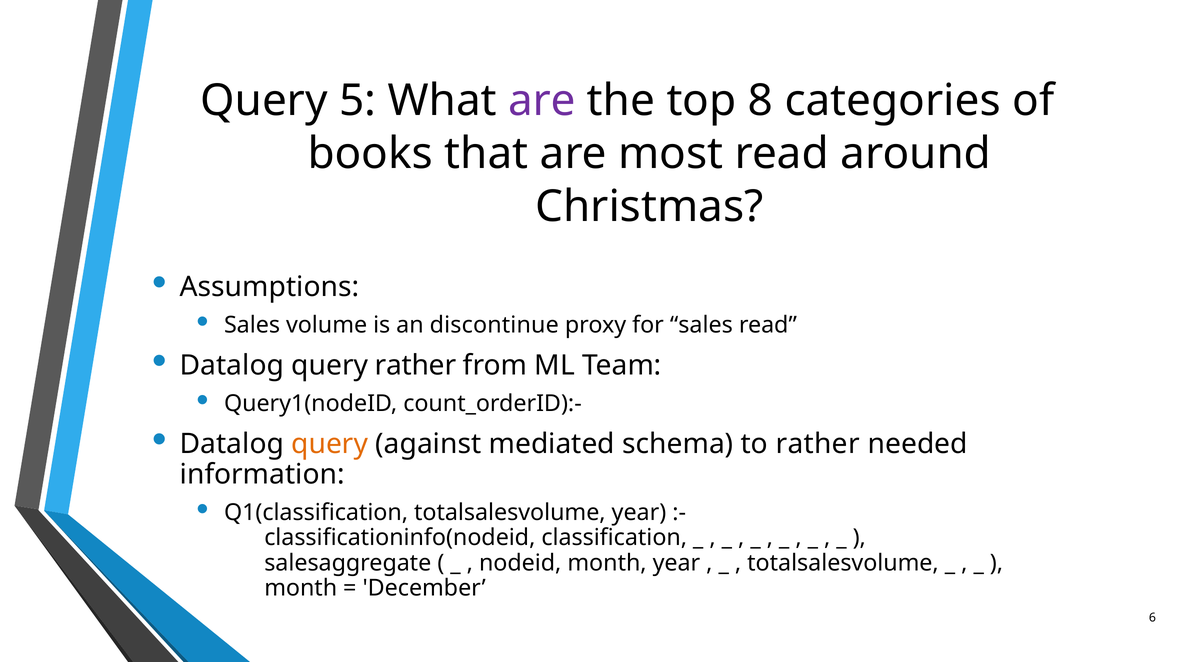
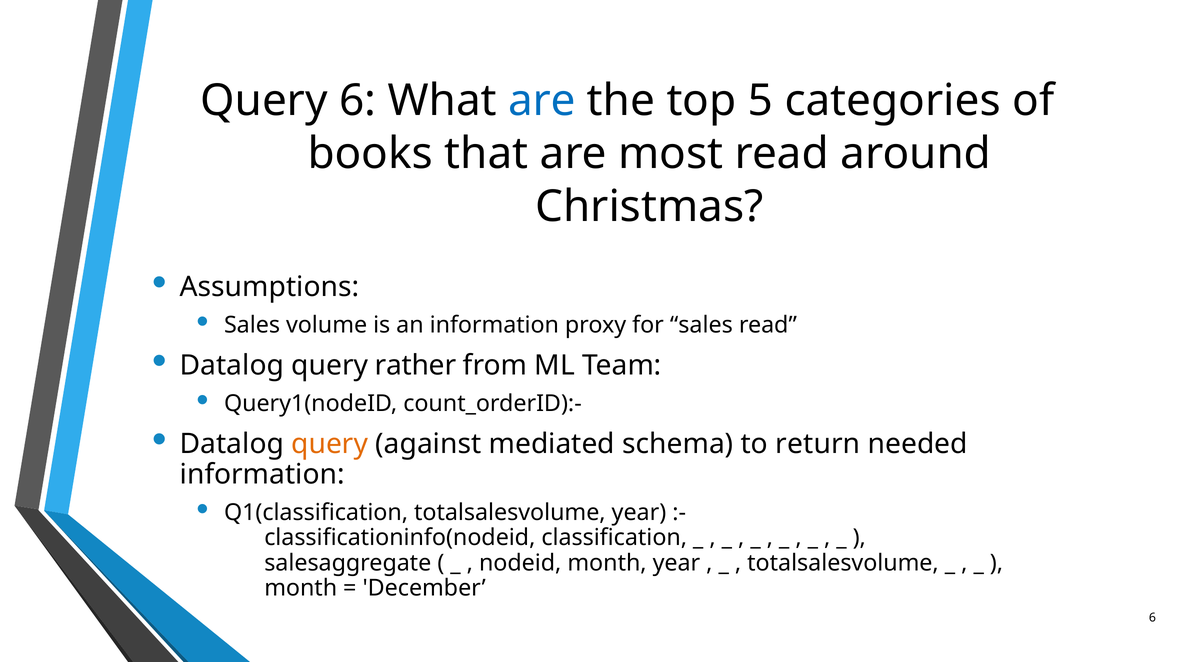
Query 5: 5 -> 6
are at (542, 101) colour: purple -> blue
8: 8 -> 5
an discontinue: discontinue -> information
to rather: rather -> return
